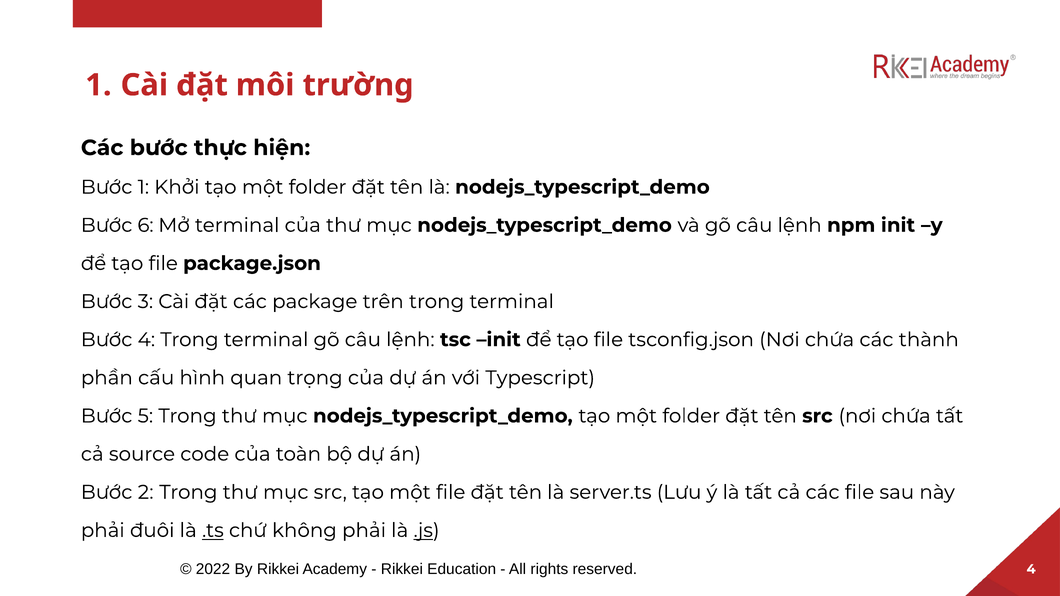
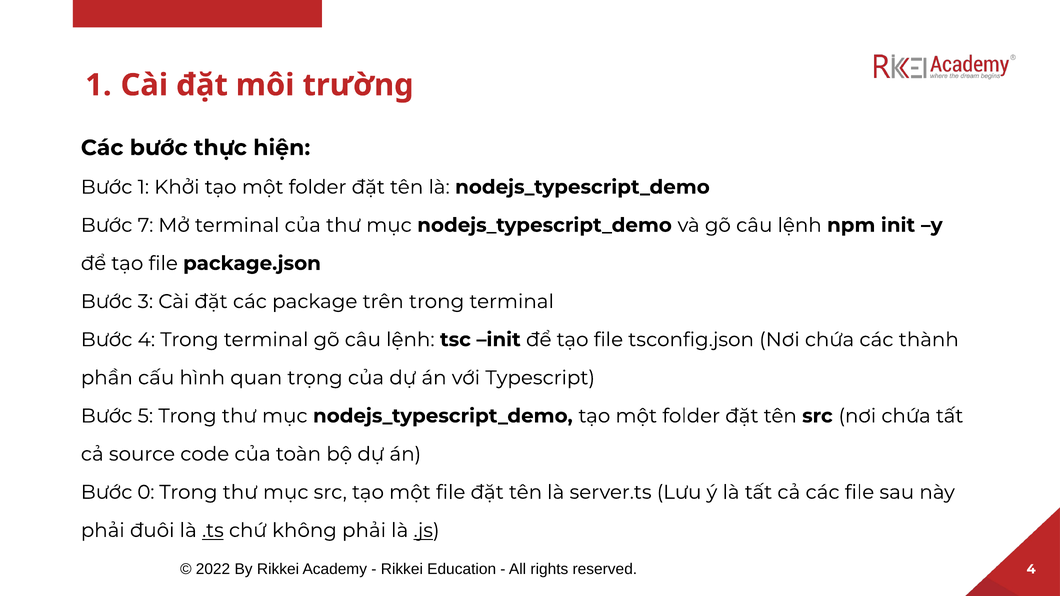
6: 6 -> 7
2: 2 -> 0
